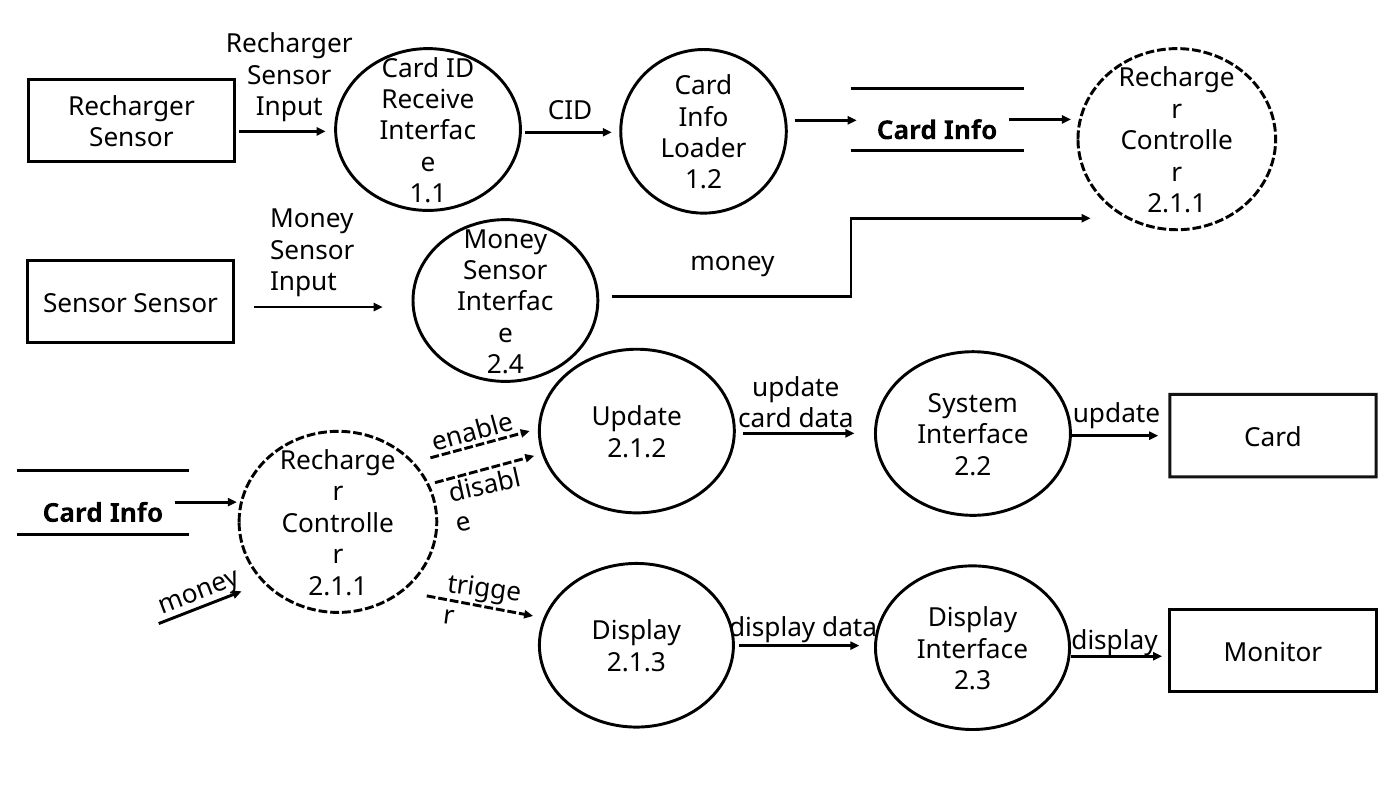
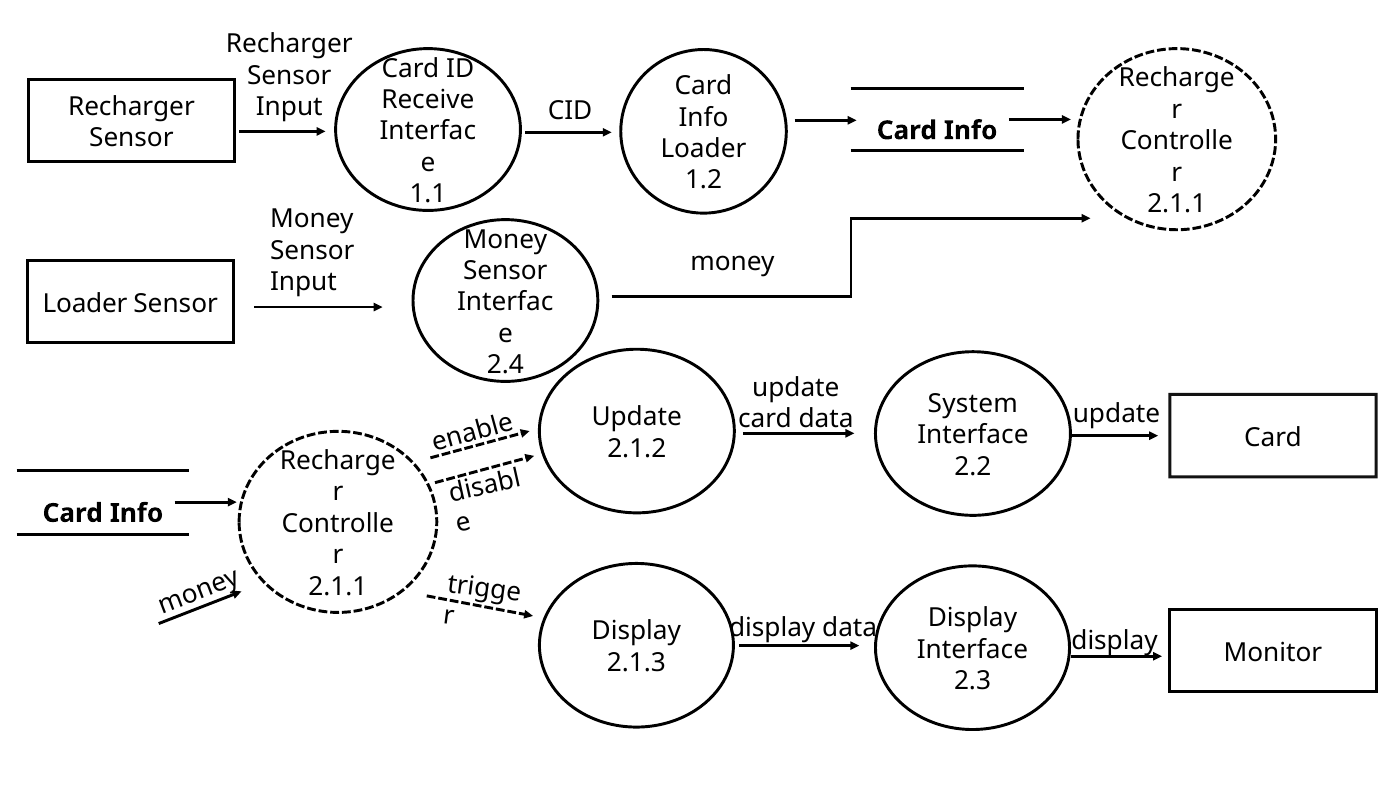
Sensor at (85, 304): Sensor -> Loader
